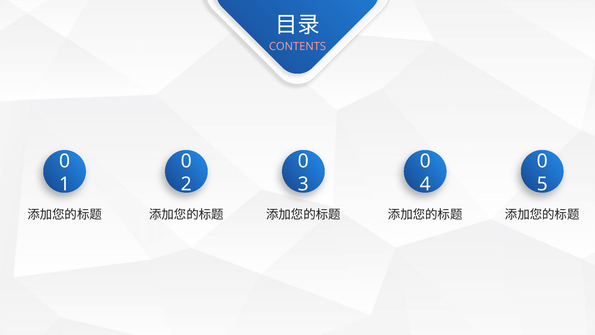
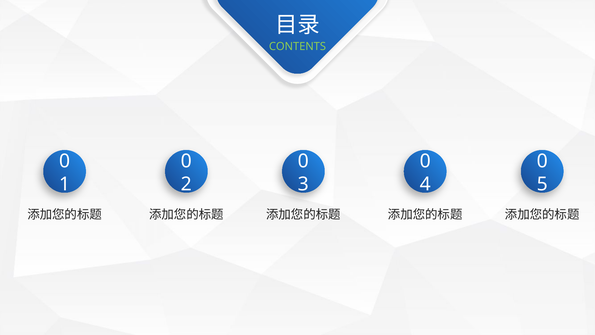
CONTENTS colour: pink -> light green
